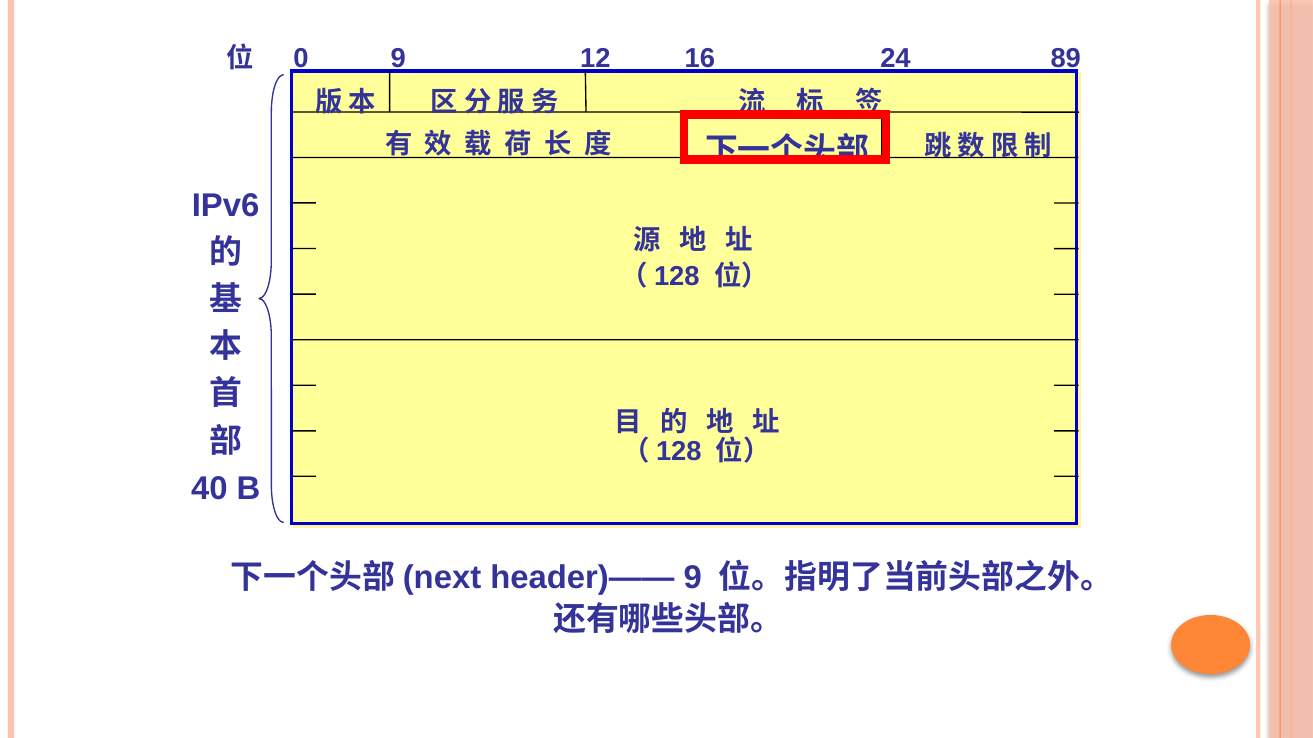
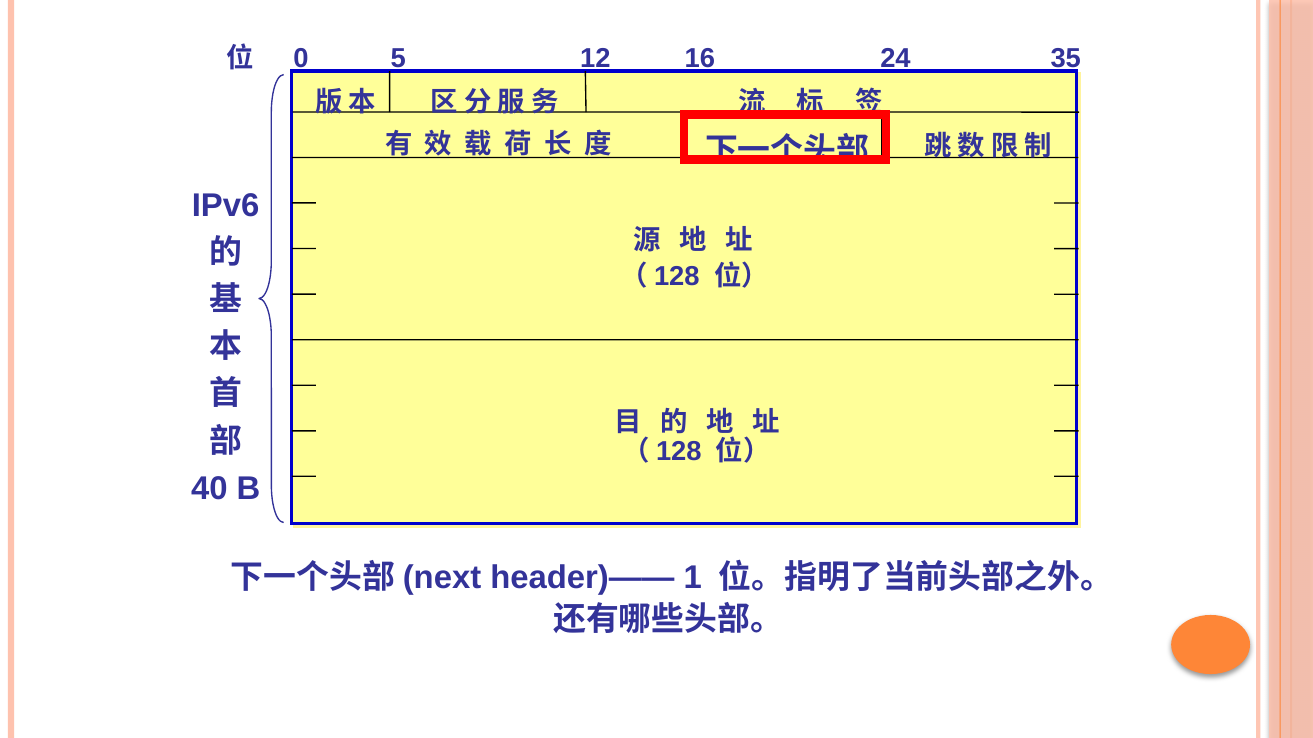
0 9: 9 -> 5
89: 89 -> 35
header)—— 9: 9 -> 1
